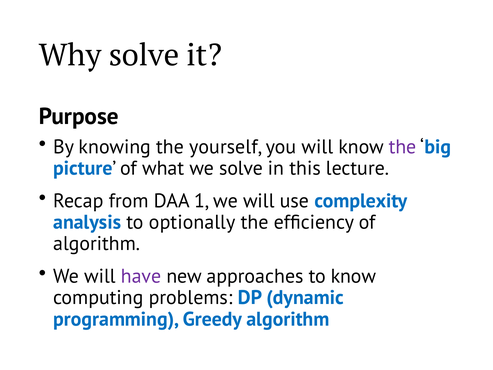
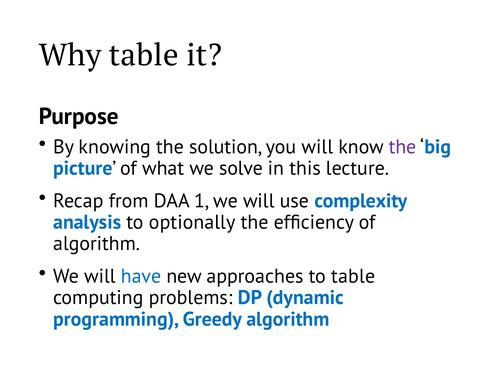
Why solve: solve -> table
yourself: yourself -> solution
have colour: purple -> blue
to know: know -> table
